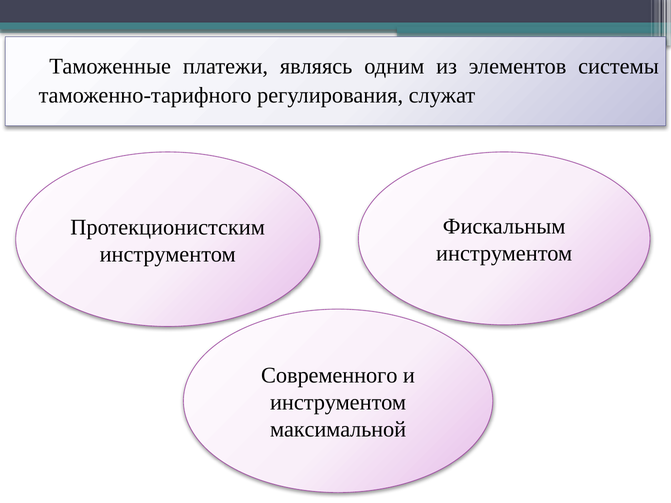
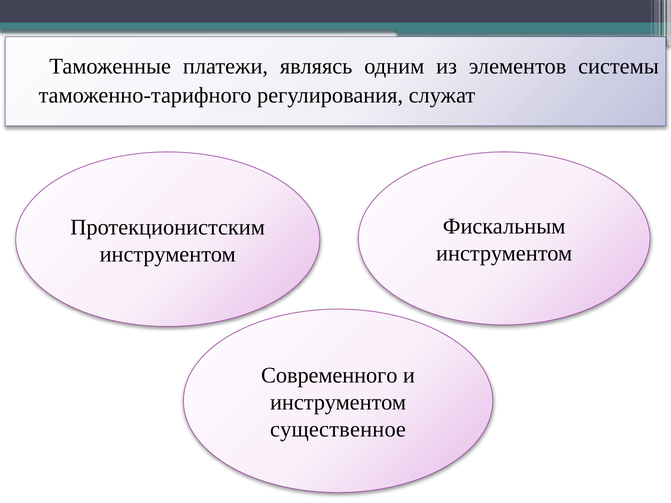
максимальной: максимальной -> существенное
